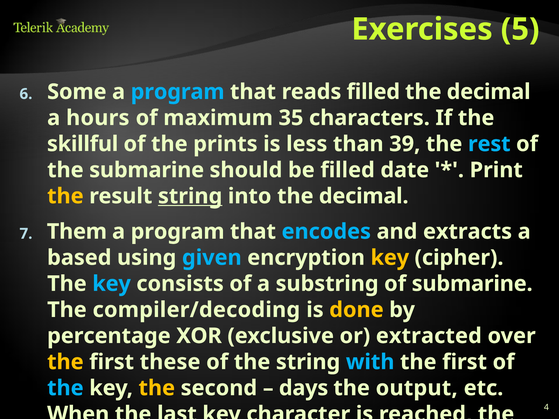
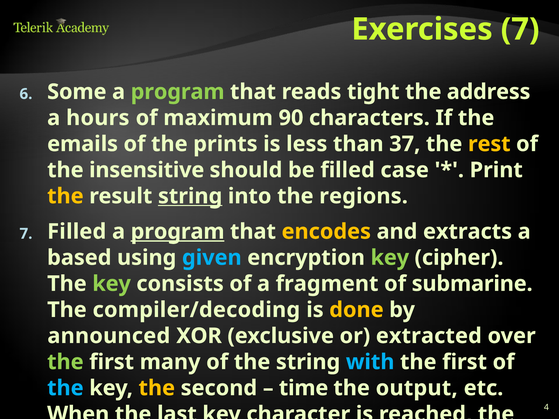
Exercises 5: 5 -> 7
program at (178, 92) colour: light blue -> light green
reads filled: filled -> tight
decimal at (489, 92): decimal -> address
35: 35 -> 90
skillful: skillful -> emails
39: 39 -> 37
rest colour: light blue -> yellow
the submarine: submarine -> insensitive
date: date -> case
into the decimal: decimal -> regions
Them at (77, 232): Them -> Filled
program at (178, 232) underline: none -> present
encodes colour: light blue -> yellow
key at (390, 258) colour: yellow -> light green
key at (112, 284) colour: light blue -> light green
substring: substring -> fragment
percentage: percentage -> announced
the at (65, 362) colour: yellow -> light green
these: these -> many
days: days -> time
